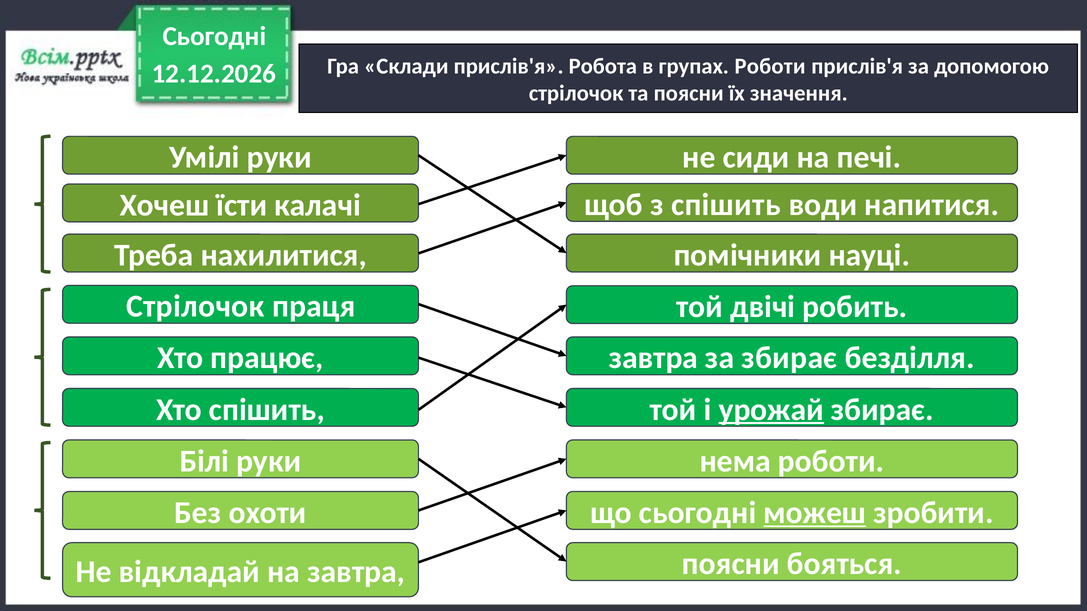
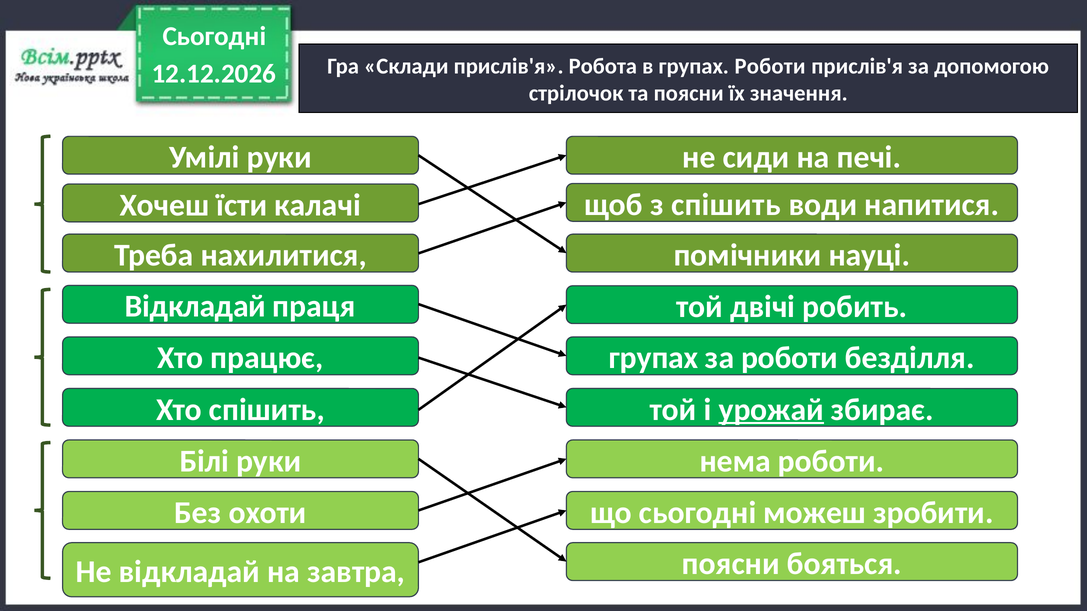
Стрілочок at (195, 307): Стрілочок -> Відкладай
завтра at (654, 358): завтра -> групах
за збирає: збирає -> роботи
можеш underline: present -> none
